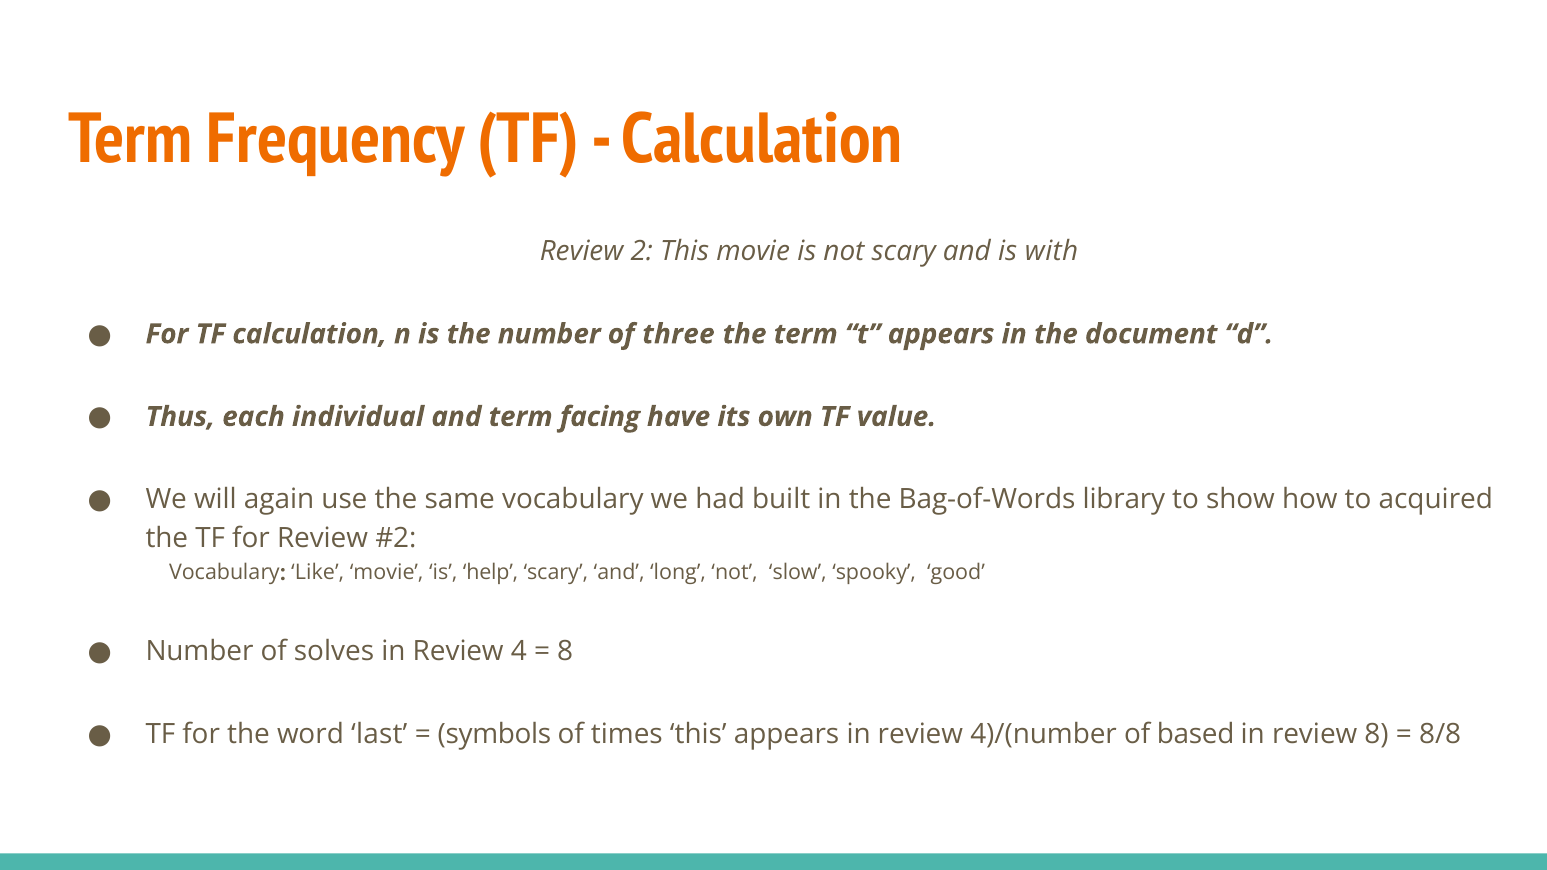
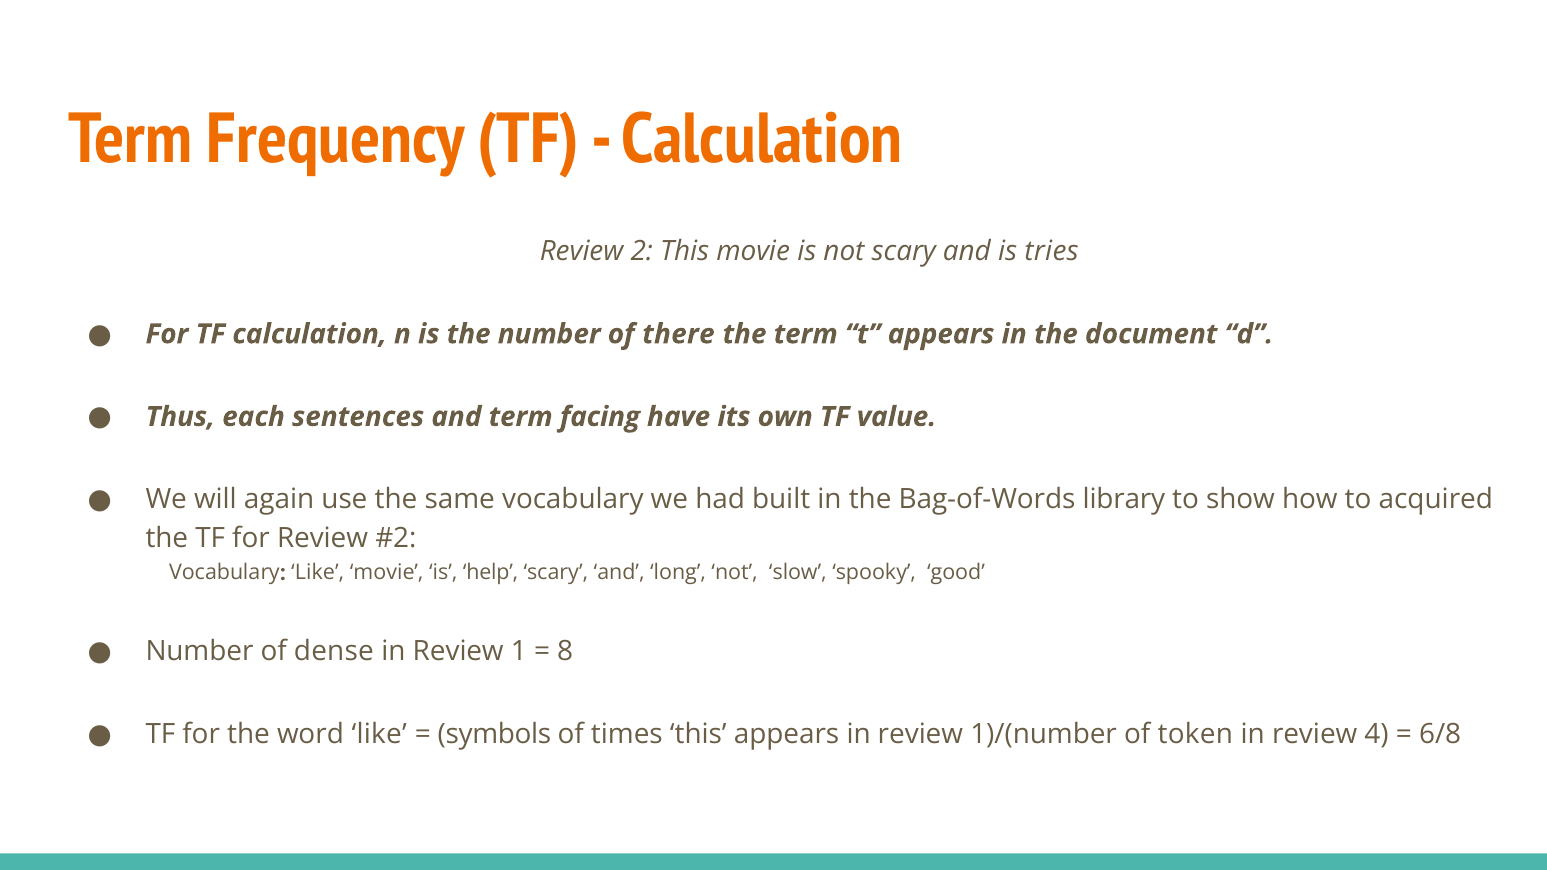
with: with -> tries
three: three -> there
individual: individual -> sentences
solves: solves -> dense
4: 4 -> 1
word last: last -> like
4)/(number: 4)/(number -> 1)/(number
based: based -> token
review 8: 8 -> 4
8/8: 8/8 -> 6/8
